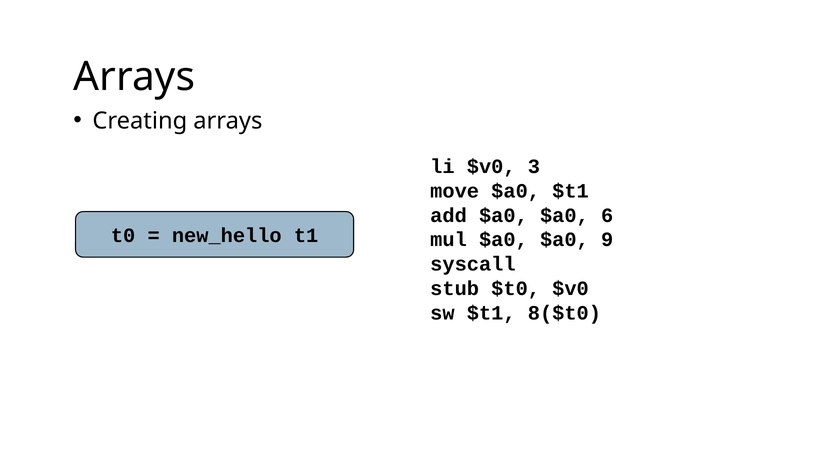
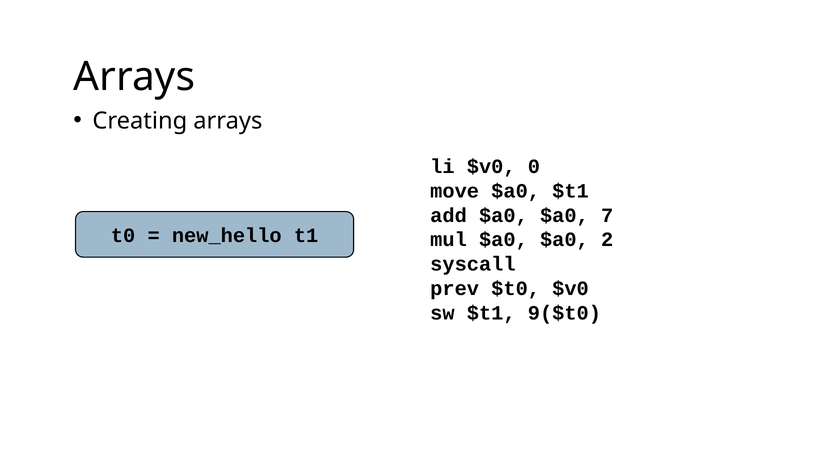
3: 3 -> 0
6: 6 -> 7
9: 9 -> 2
stub: stub -> prev
8($t0: 8($t0 -> 9($t0
